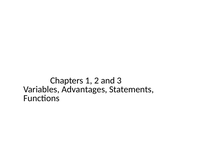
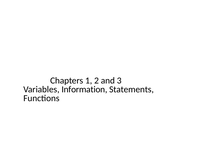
Advantages: Advantages -> Information
